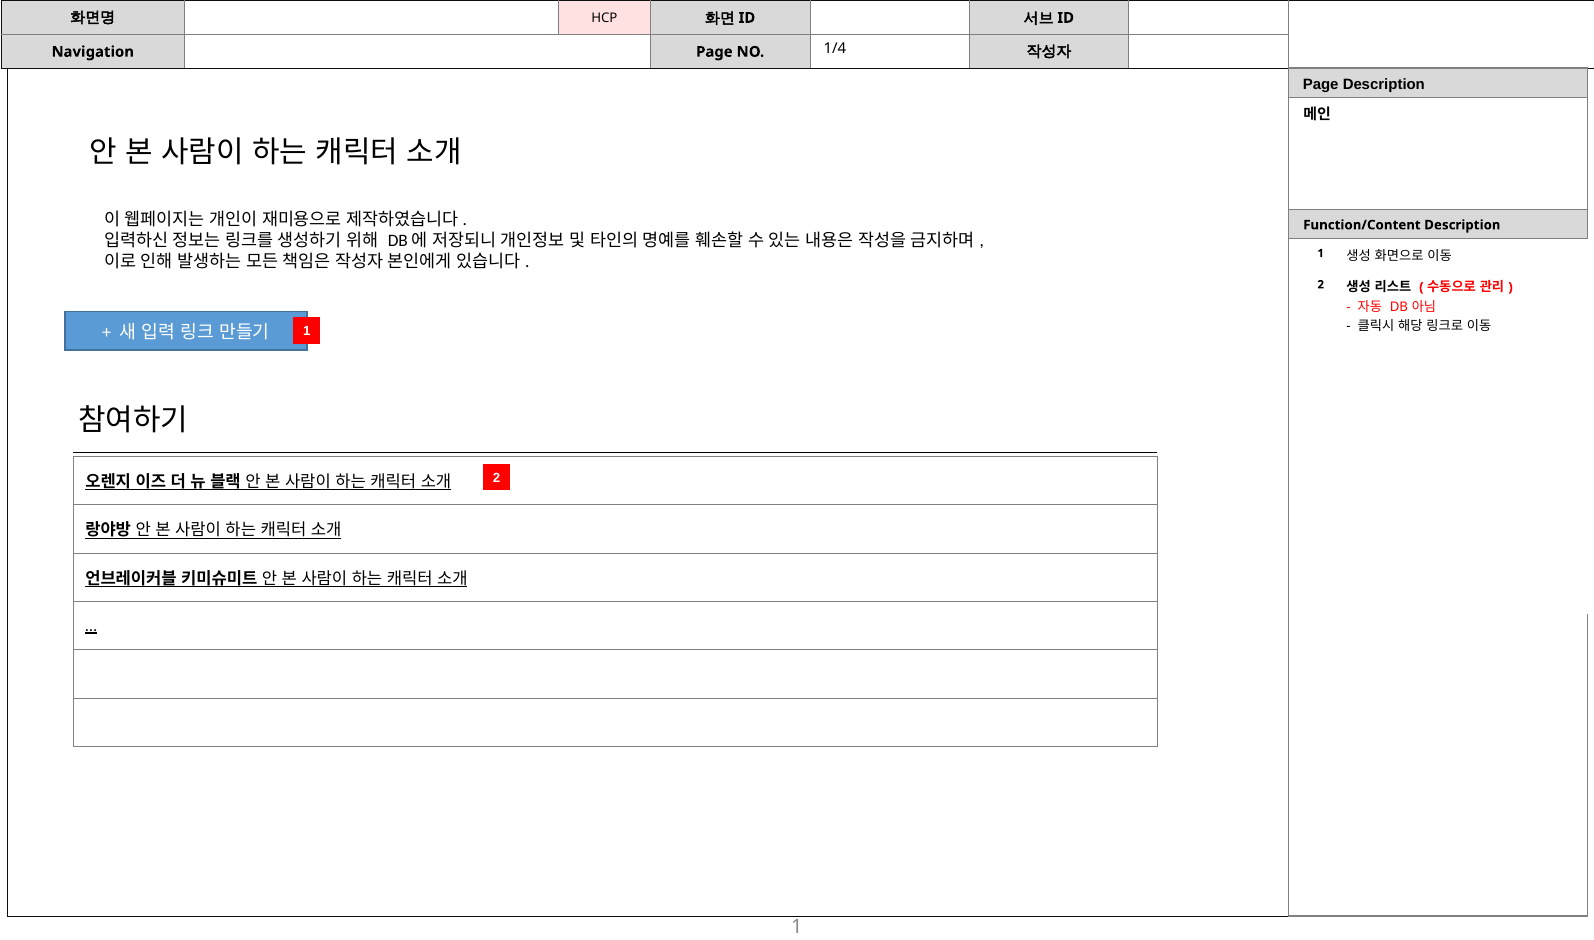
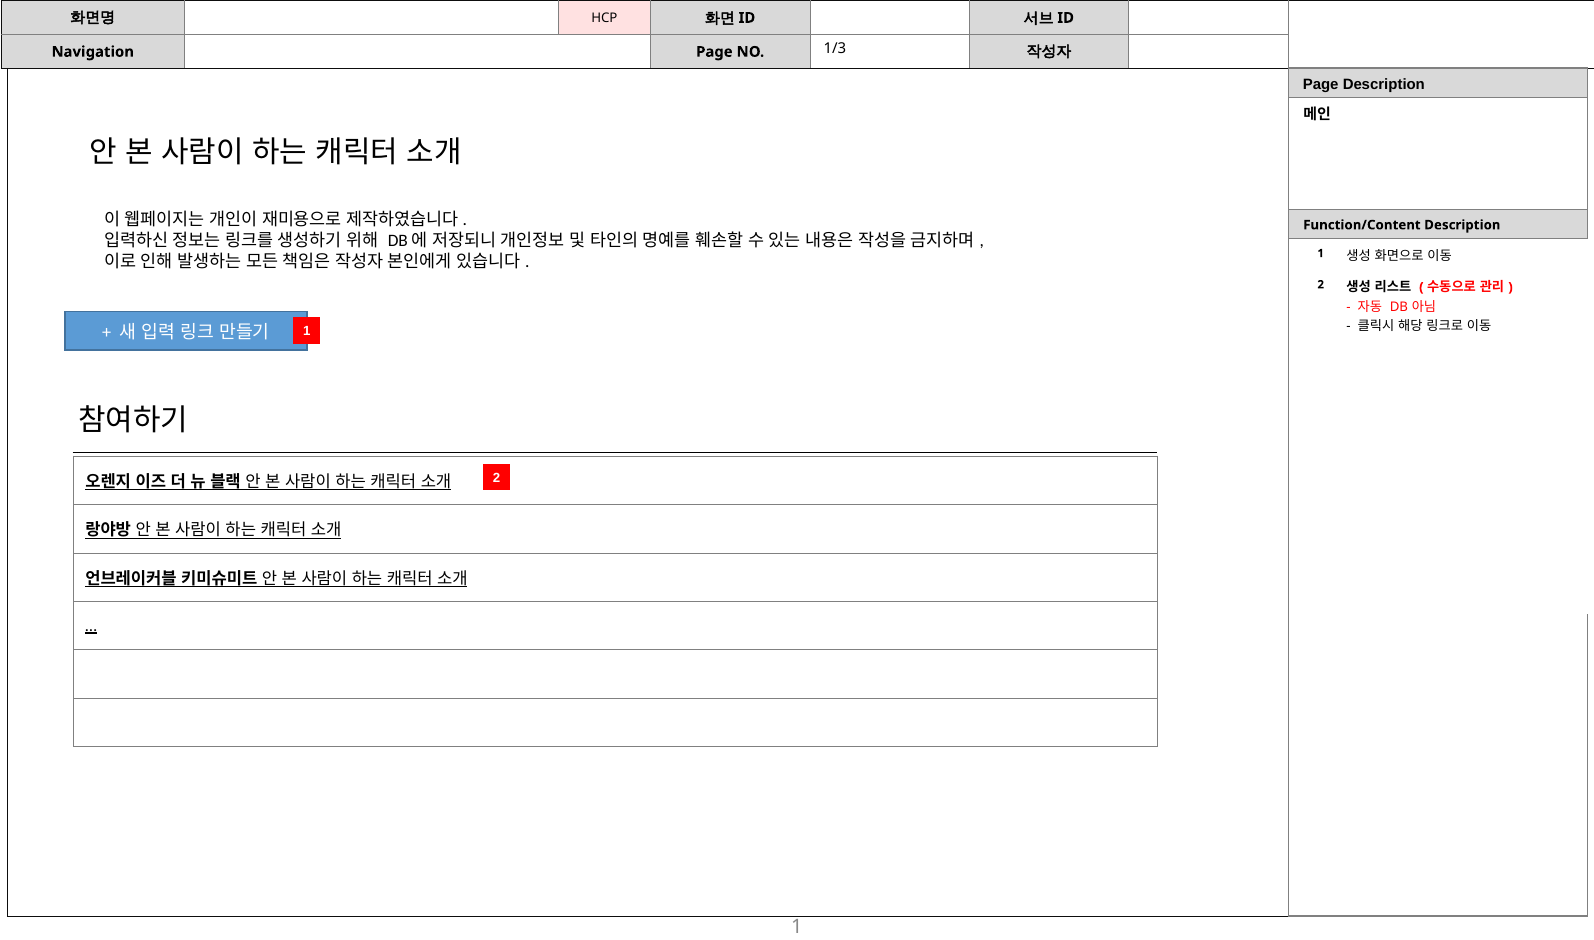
1/4: 1/4 -> 1/3
